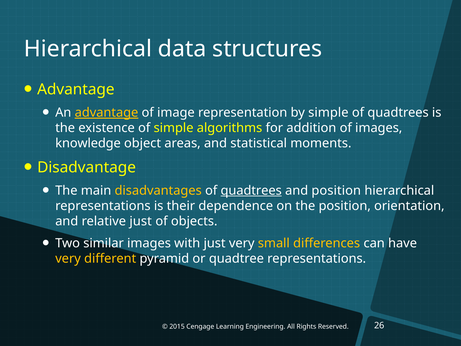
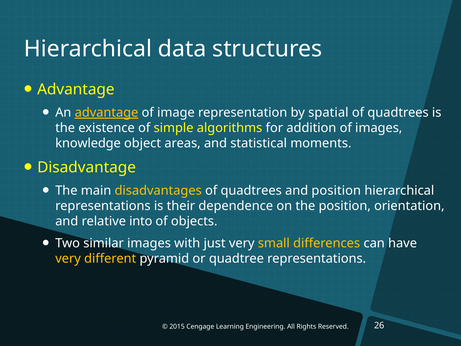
by simple: simple -> spatial
quadtrees at (251, 190) underline: present -> none
relative just: just -> into
